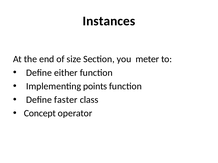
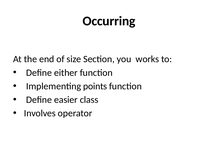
Instances: Instances -> Occurring
meter: meter -> works
faster: faster -> easier
Concept: Concept -> Involves
